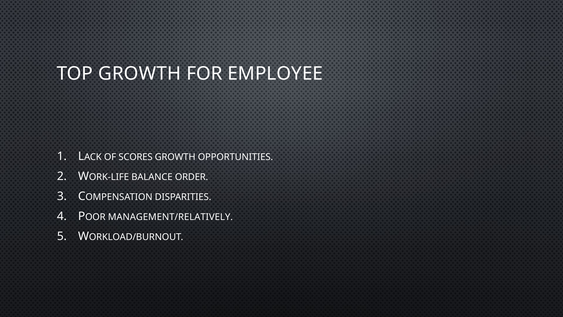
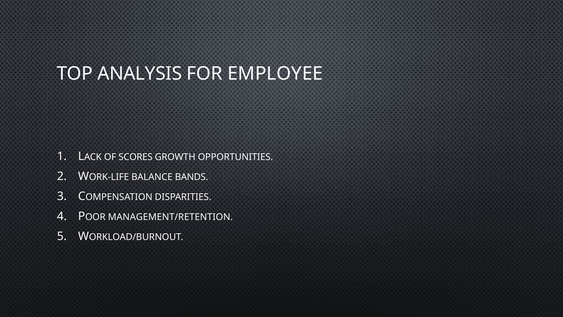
TOP GROWTH: GROWTH -> ANALYSIS
ORDER: ORDER -> BANDS
MANAGEMENT/RELATIVELY: MANAGEMENT/RELATIVELY -> MANAGEMENT/RETENTION
